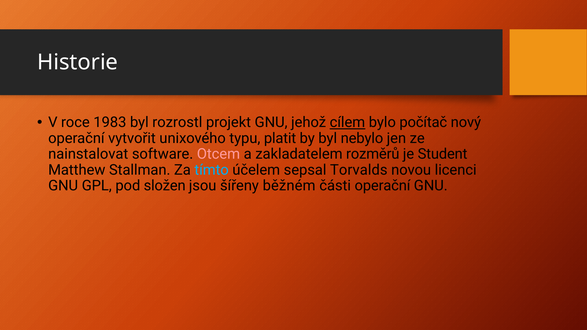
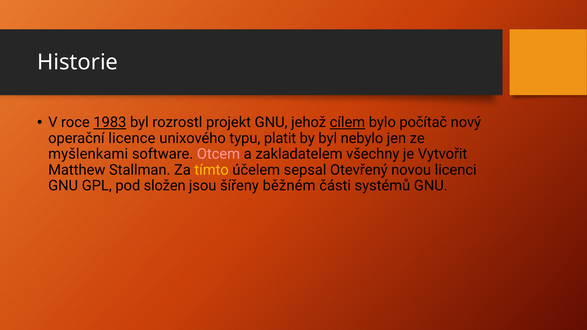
1983 underline: none -> present
vytvořit: vytvořit -> licence
nainstalovat: nainstalovat -> myšlenkami
rozměrů: rozměrů -> všechny
Student: Student -> Vytvořit
tímto colour: light blue -> yellow
Torvalds: Torvalds -> Otevřený
části operační: operační -> systémů
